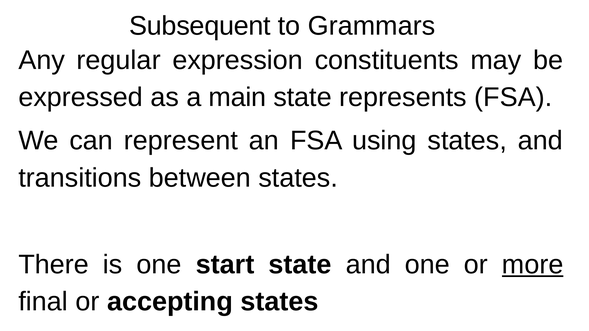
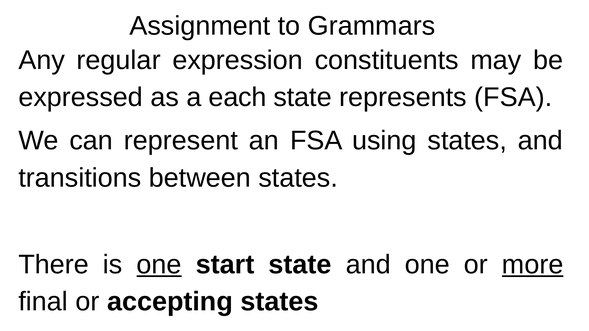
Subsequent: Subsequent -> Assignment
main: main -> each
one at (159, 265) underline: none -> present
